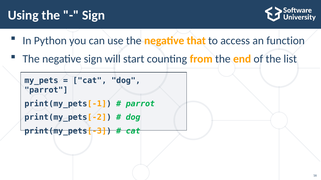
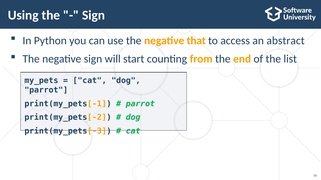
function: function -> abstract
